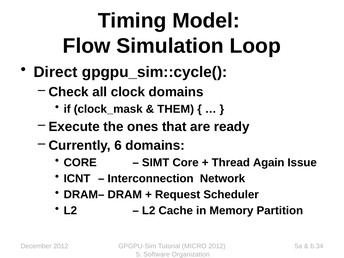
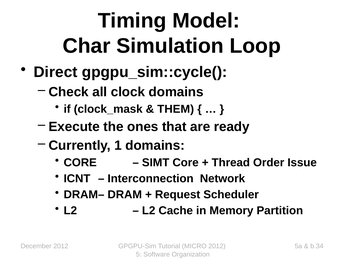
Flow: Flow -> Char
6: 6 -> 1
Again: Again -> Order
